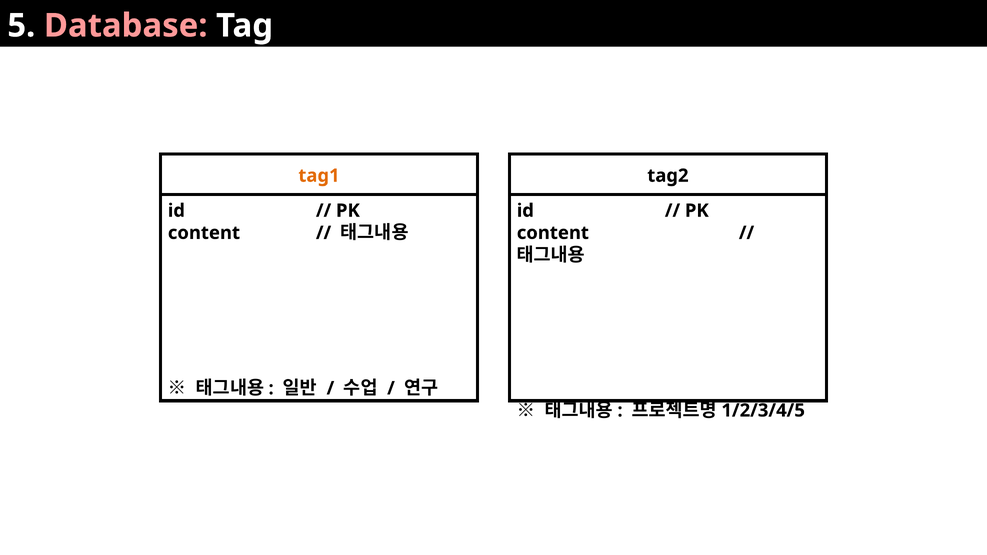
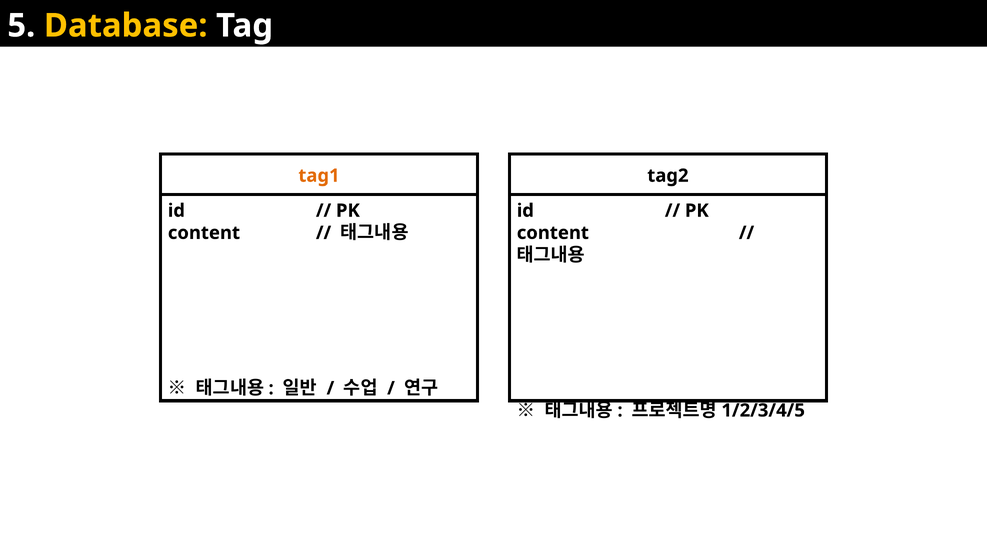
Database colour: pink -> yellow
